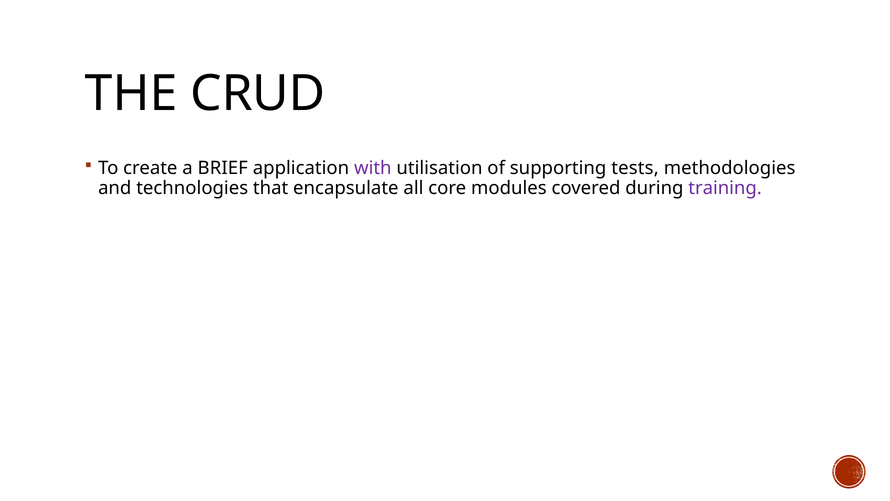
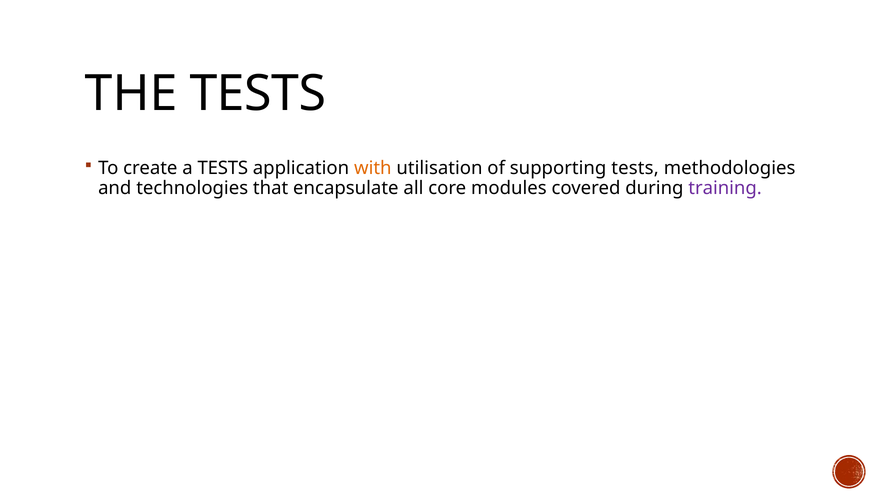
THE CRUD: CRUD -> TESTS
a BRIEF: BRIEF -> TESTS
with colour: purple -> orange
